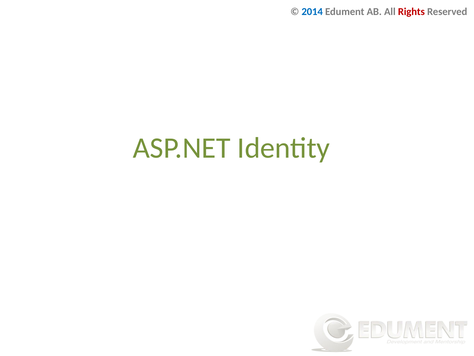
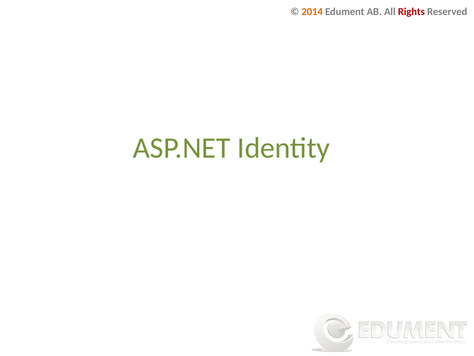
2014 colour: blue -> orange
